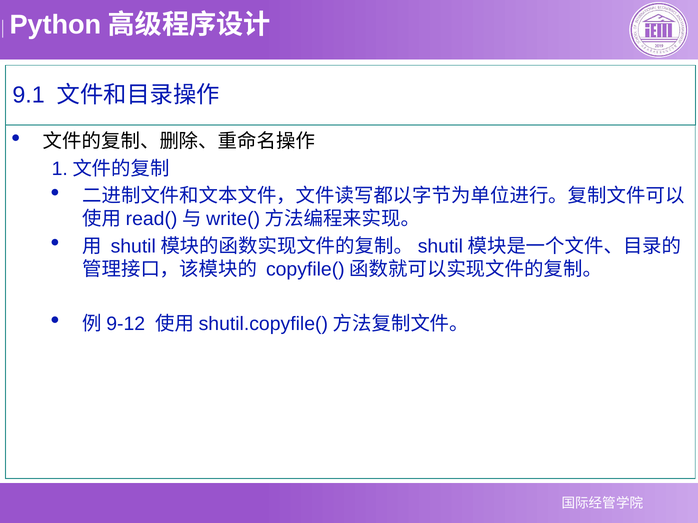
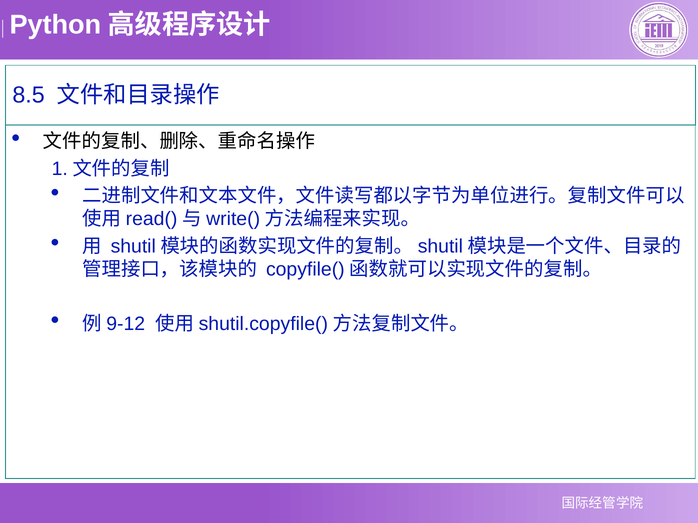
9.1: 9.1 -> 8.5
